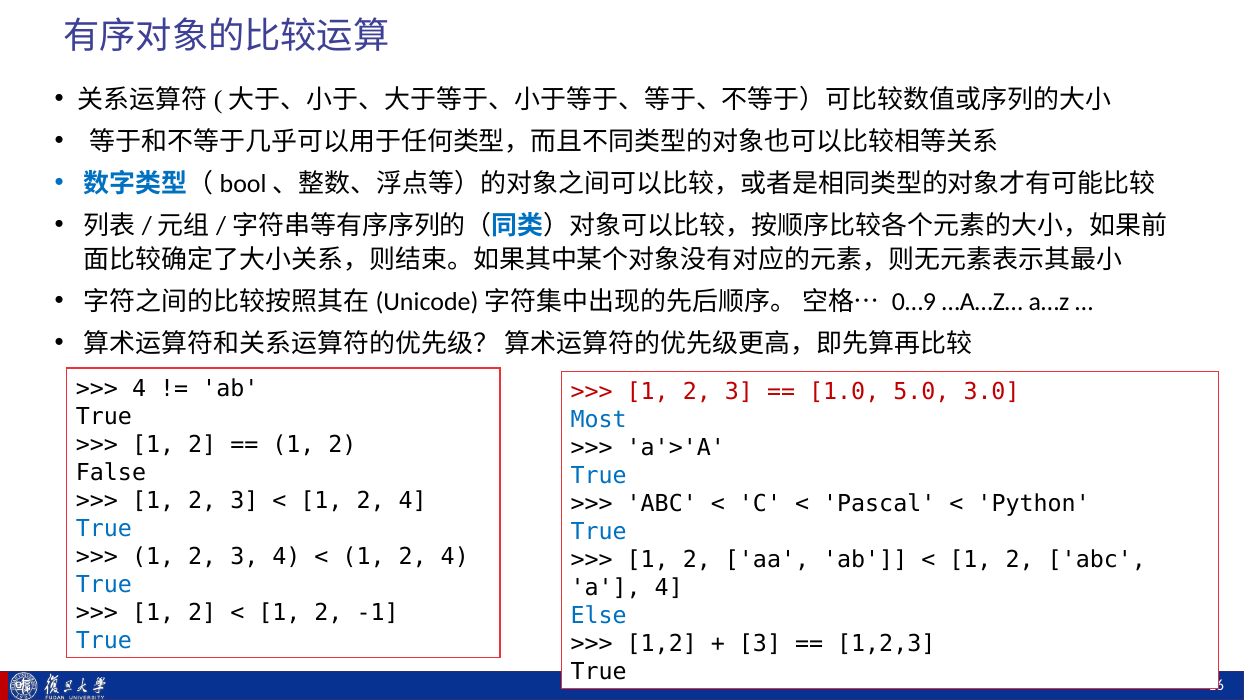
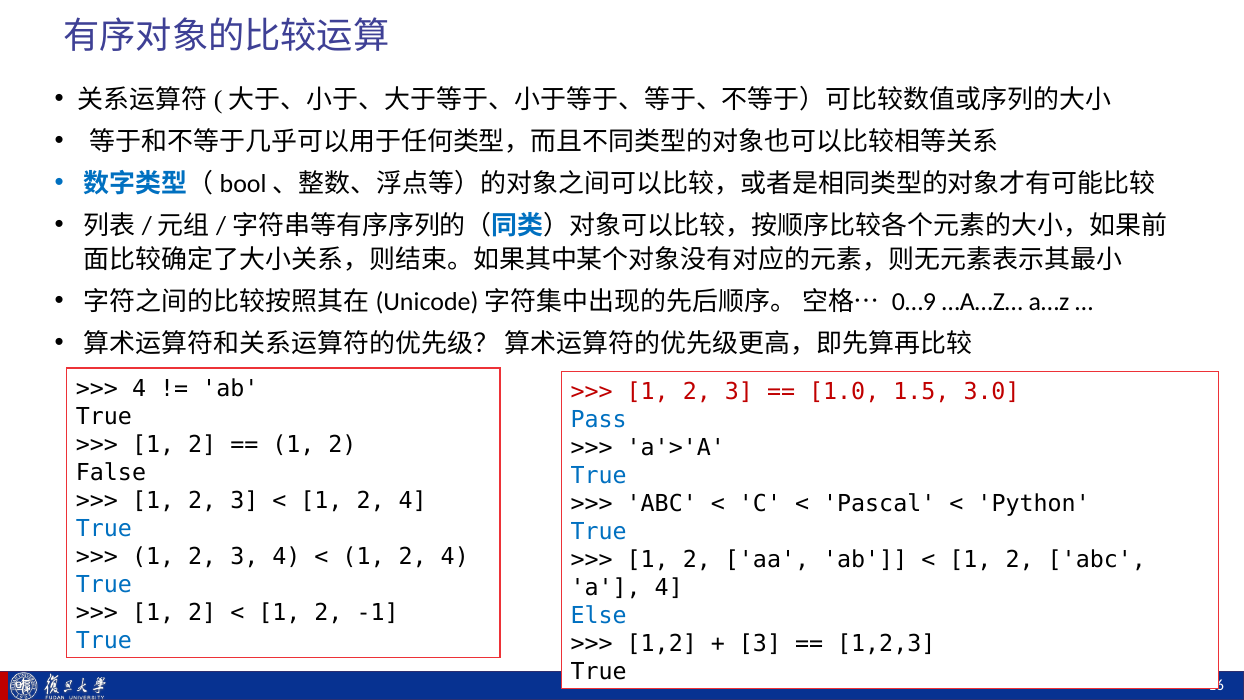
5.0: 5.0 -> 1.5
Most: Most -> Pass
